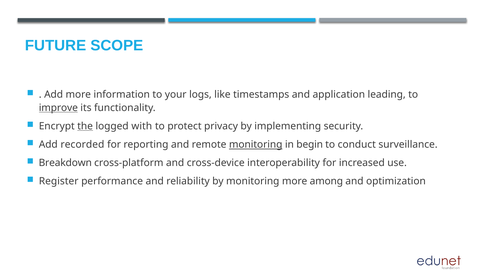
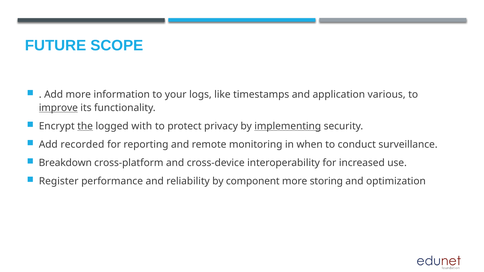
leading: leading -> various
implementing underline: none -> present
monitoring at (256, 145) underline: present -> none
begin: begin -> when
by monitoring: monitoring -> component
among: among -> storing
